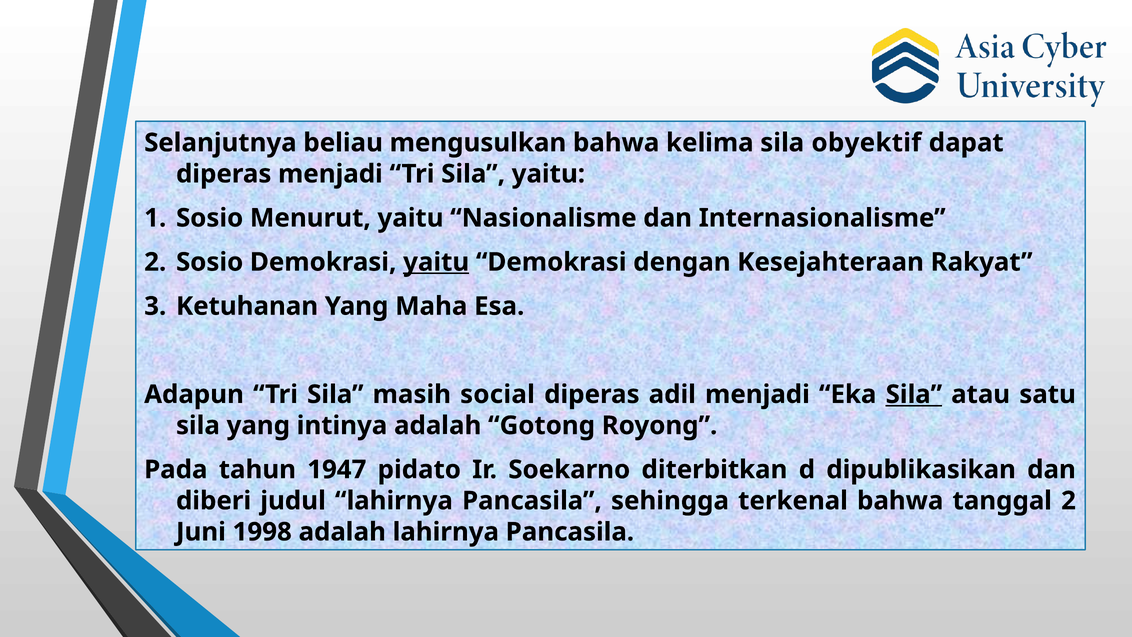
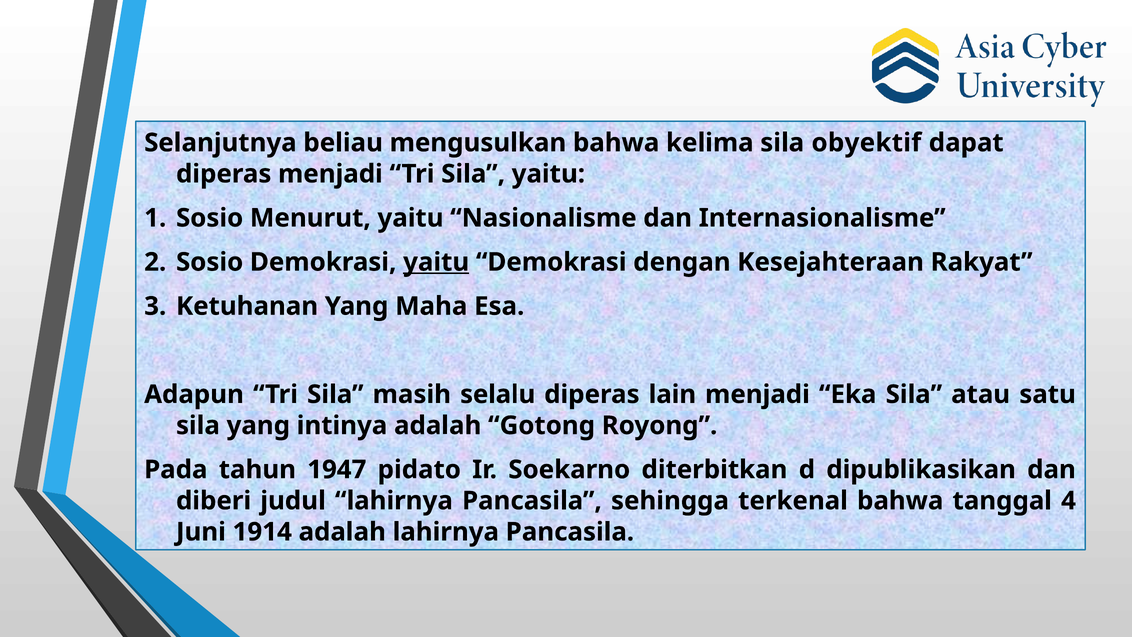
social: social -> selalu
adil: adil -> lain
Sila at (914, 394) underline: present -> none
tanggal 2: 2 -> 4
1998: 1998 -> 1914
